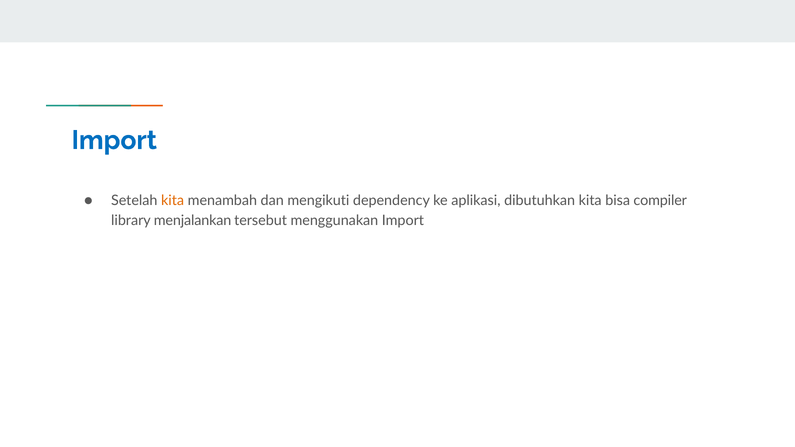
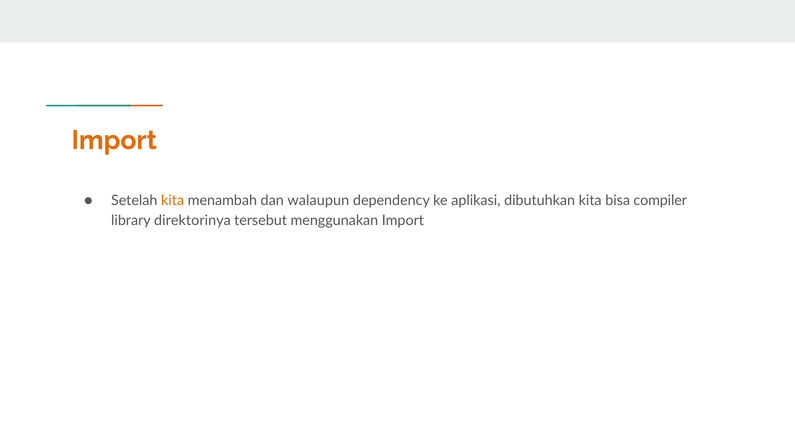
Import at (114, 140) colour: blue -> orange
mengikuti: mengikuti -> walaupun
menjalankan: menjalankan -> direktorinya
